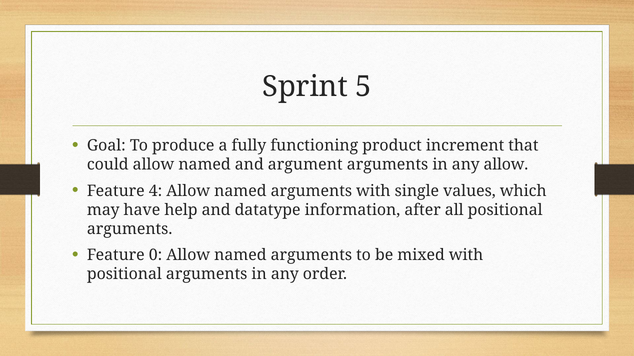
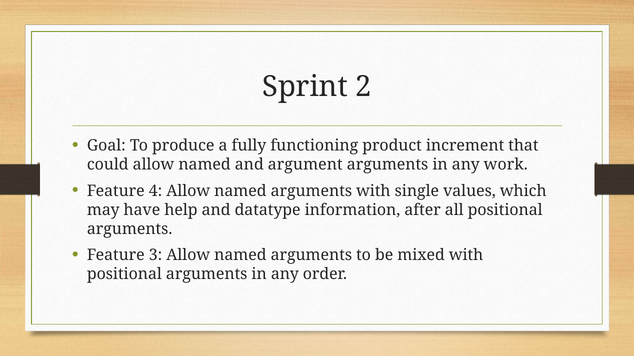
5: 5 -> 2
any allow: allow -> work
0: 0 -> 3
